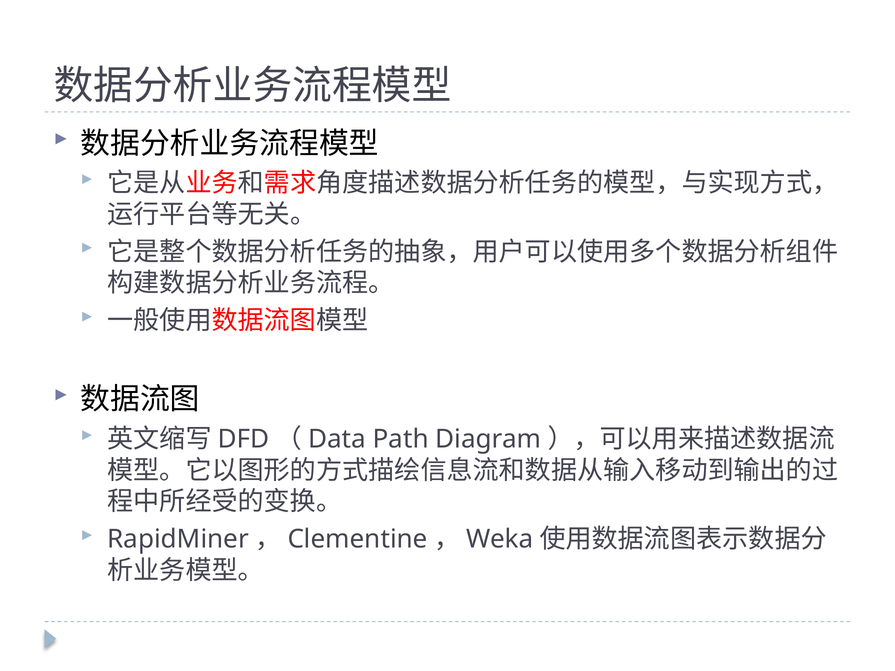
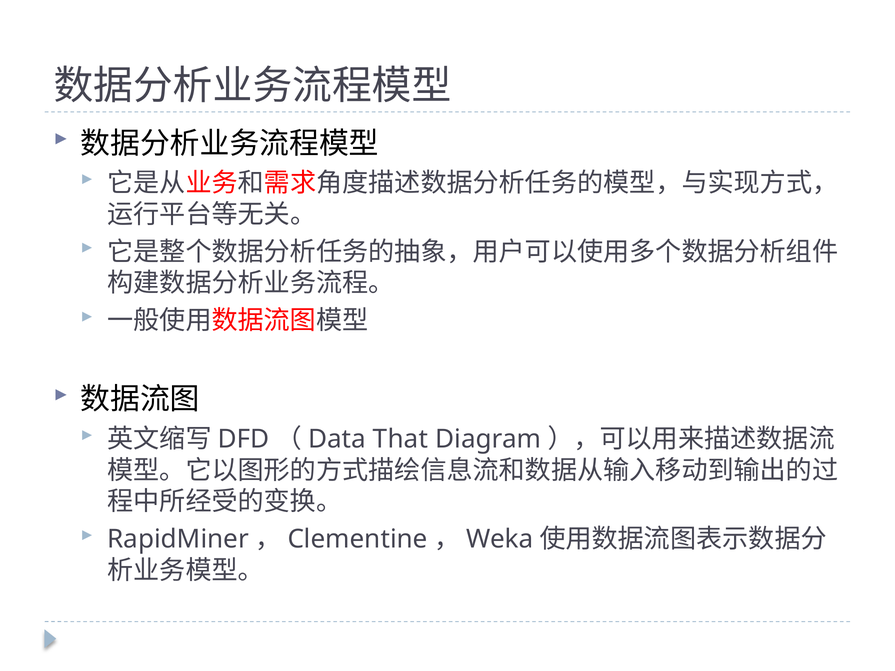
Path: Path -> That
